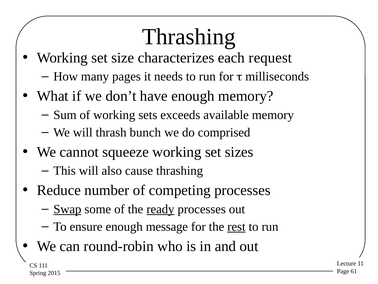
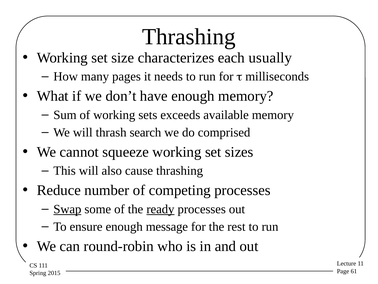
request: request -> usually
bunch: bunch -> search
rest underline: present -> none
